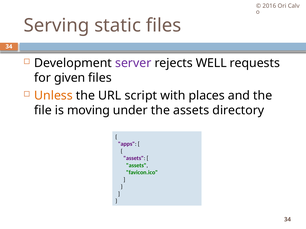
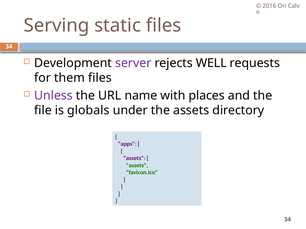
given: given -> them
Unless colour: orange -> purple
script: script -> name
moving: moving -> globals
